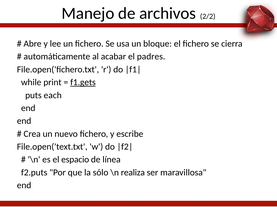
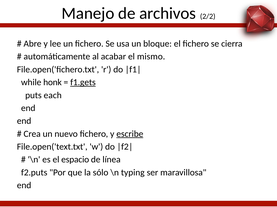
padres: padres -> mismo
print: print -> honk
escribe underline: none -> present
realiza: realiza -> typing
